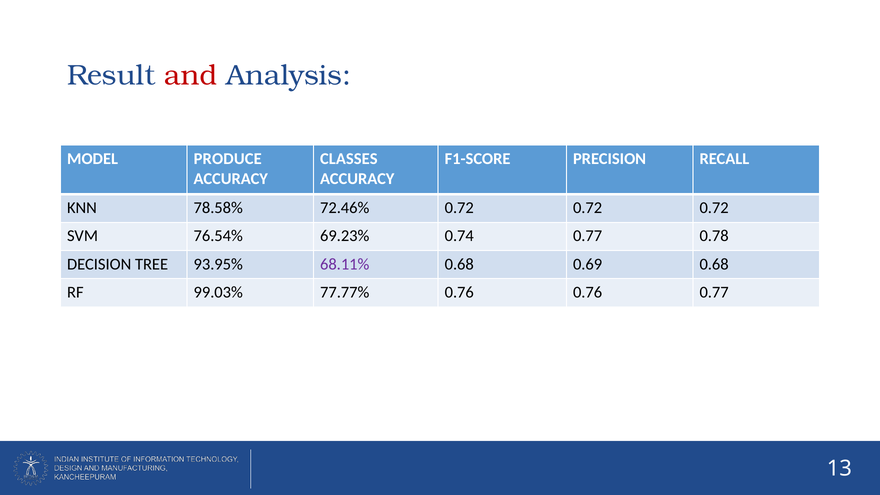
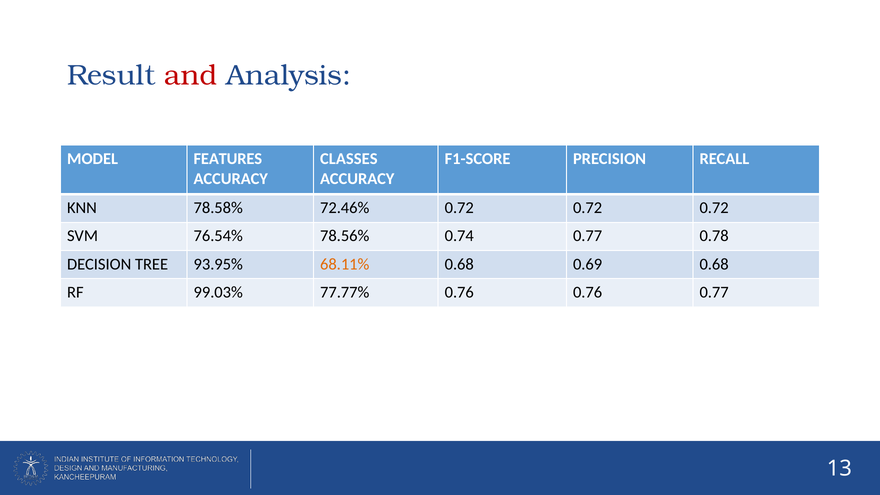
PRODUCE: PRODUCE -> FEATURES
69.23%: 69.23% -> 78.56%
68.11% colour: purple -> orange
